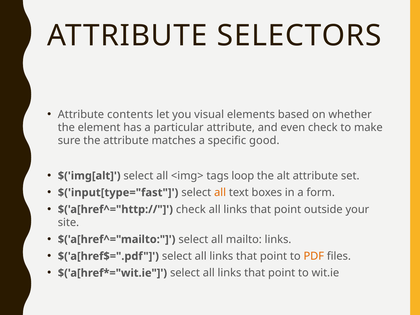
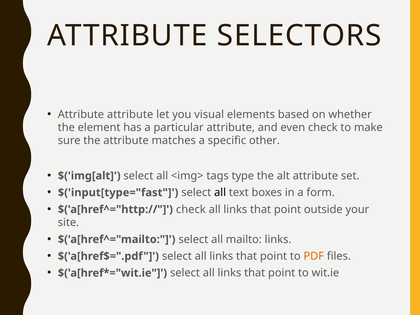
Attribute contents: contents -> attribute
good: good -> other
loop: loop -> type
all at (220, 193) colour: orange -> black
